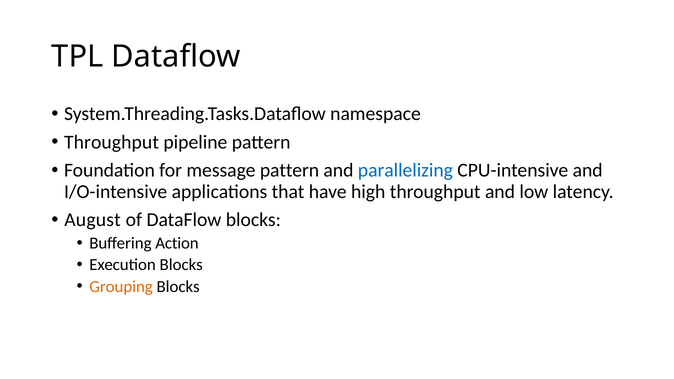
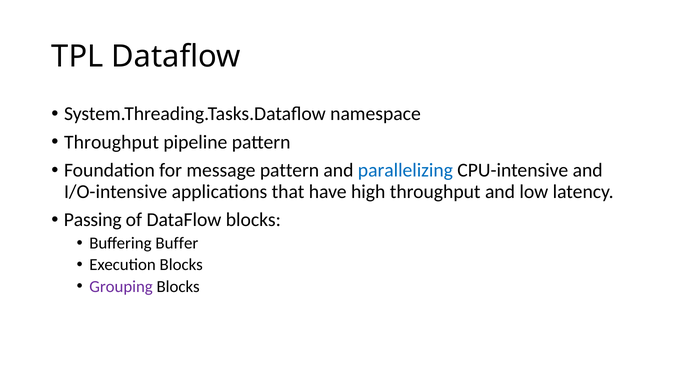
August: August -> Passing
Action: Action -> Buffer
Grouping colour: orange -> purple
